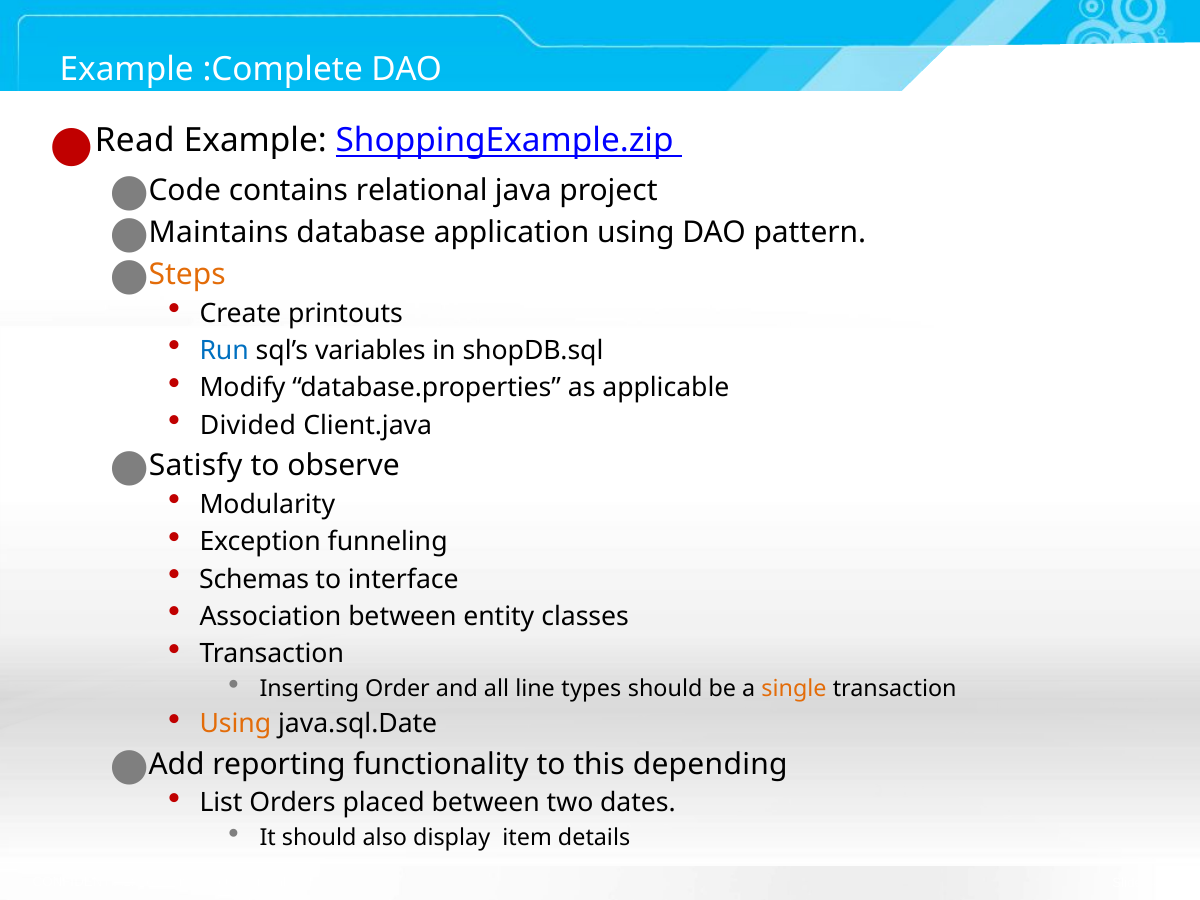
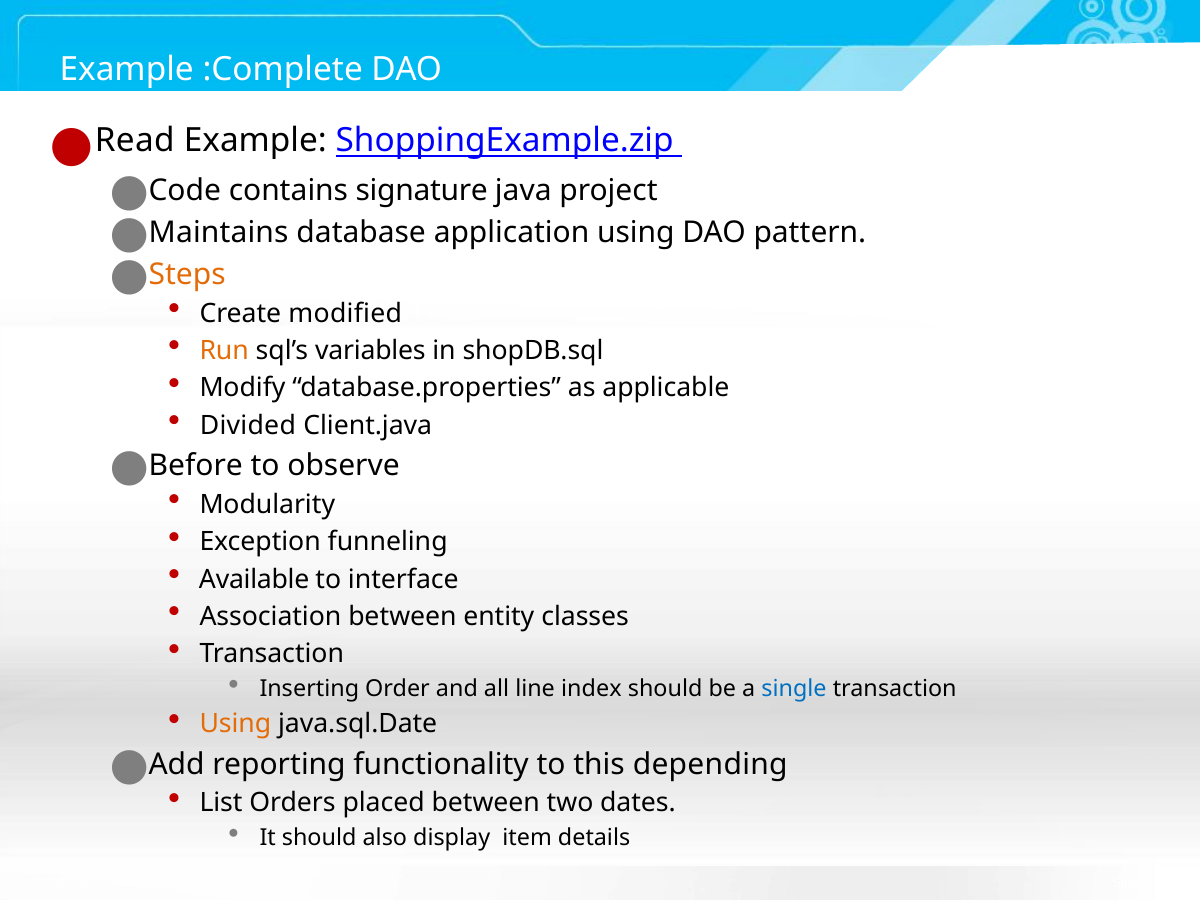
relational: relational -> signature
printouts: printouts -> modified
Run colour: blue -> orange
Satisfy: Satisfy -> Before
Schemas: Schemas -> Available
types: types -> index
single colour: orange -> blue
